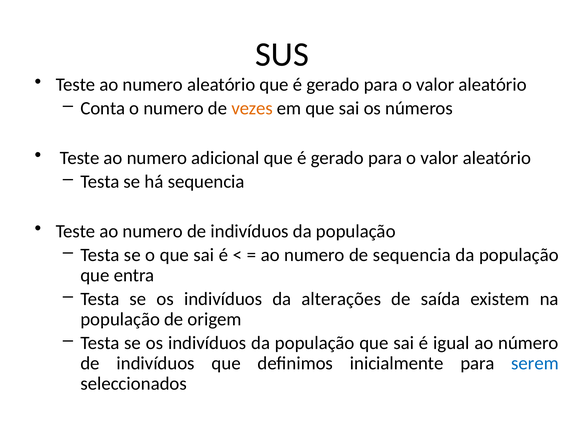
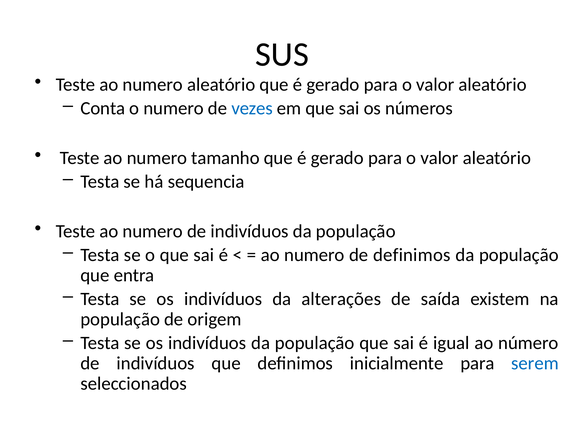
vezes colour: orange -> blue
adicional: adicional -> tamanho
de sequencia: sequencia -> definimos
